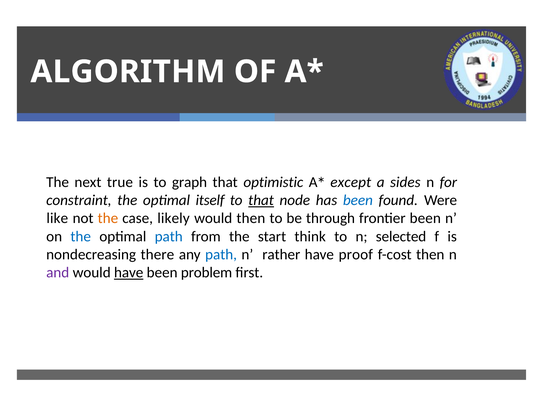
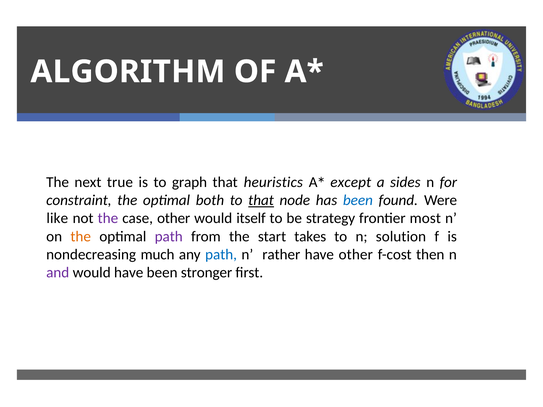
optimistic: optimistic -> heuristics
itself: itself -> both
the at (108, 218) colour: orange -> purple
case likely: likely -> other
would then: then -> itself
through: through -> strategy
frontier been: been -> most
the at (81, 237) colour: blue -> orange
path at (169, 237) colour: blue -> purple
think: think -> takes
selected: selected -> solution
there: there -> much
have proof: proof -> other
have at (129, 273) underline: present -> none
problem: problem -> stronger
